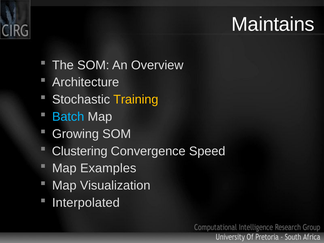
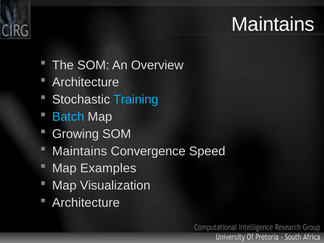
Training colour: yellow -> light blue
Clustering at (80, 151): Clustering -> Maintains
Interpolated at (86, 203): Interpolated -> Architecture
